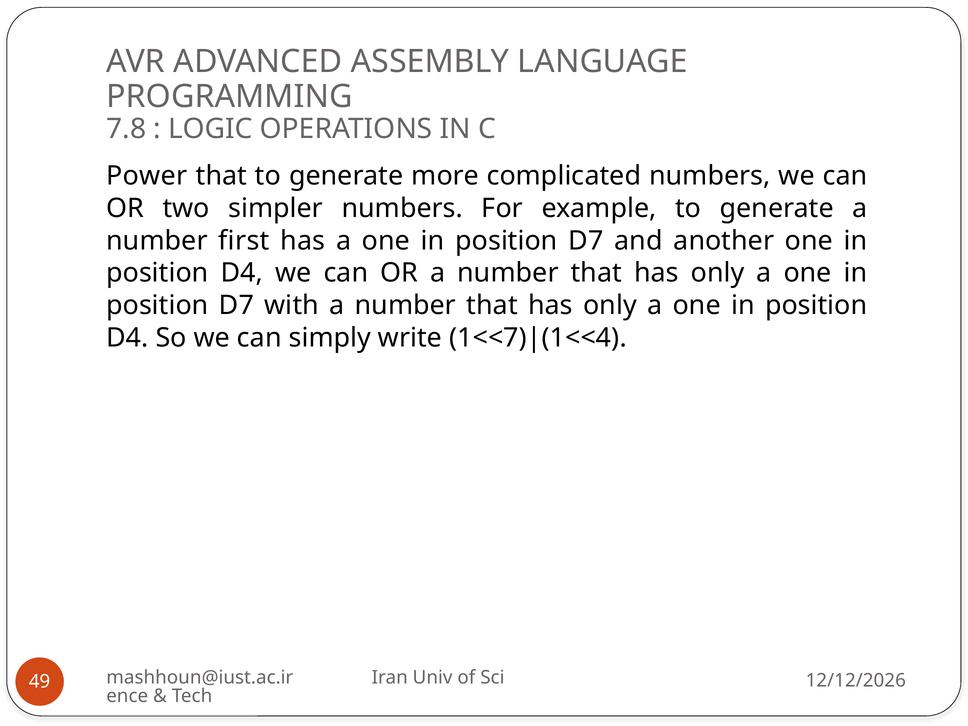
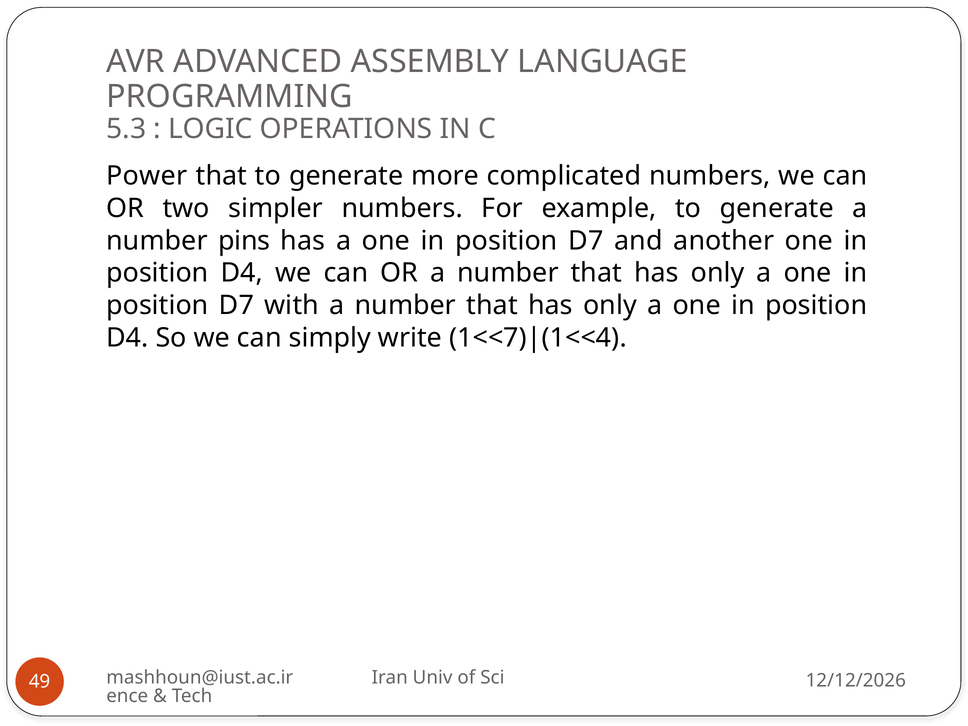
7.8: 7.8 -> 5.3
first: first -> pins
